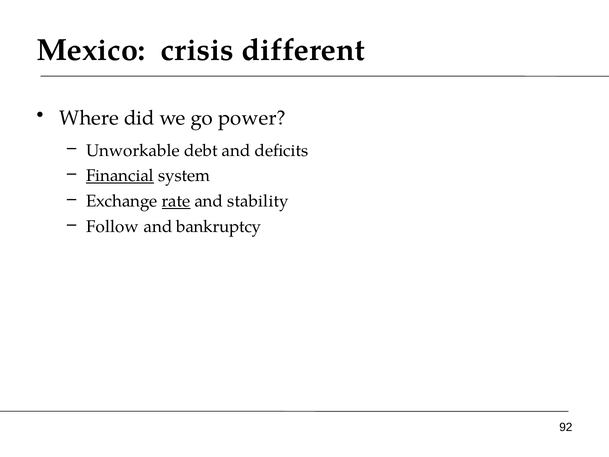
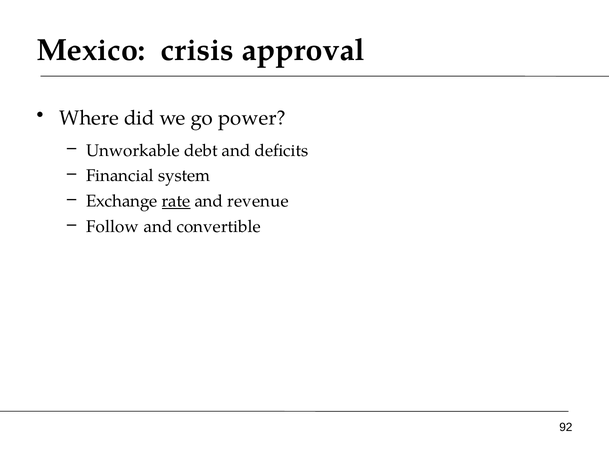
different: different -> approval
Financial underline: present -> none
stability: stability -> revenue
bankruptcy: bankruptcy -> convertible
